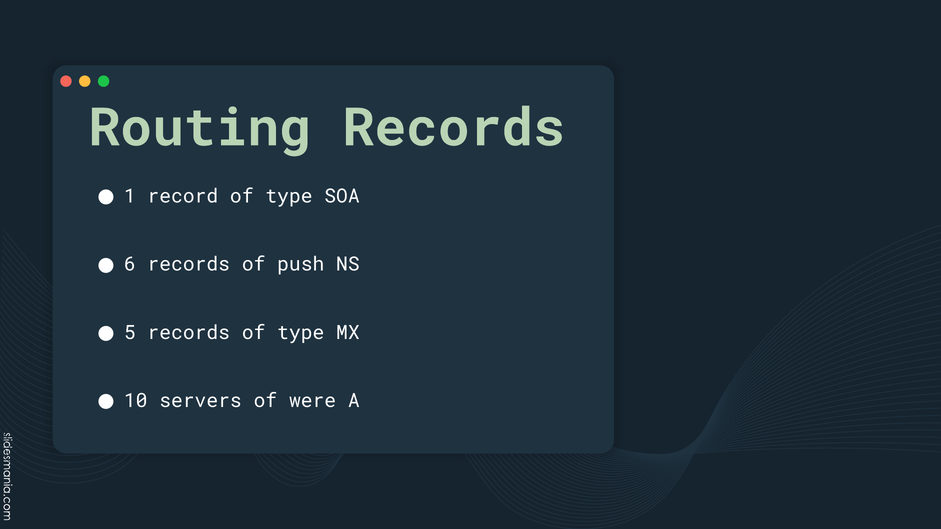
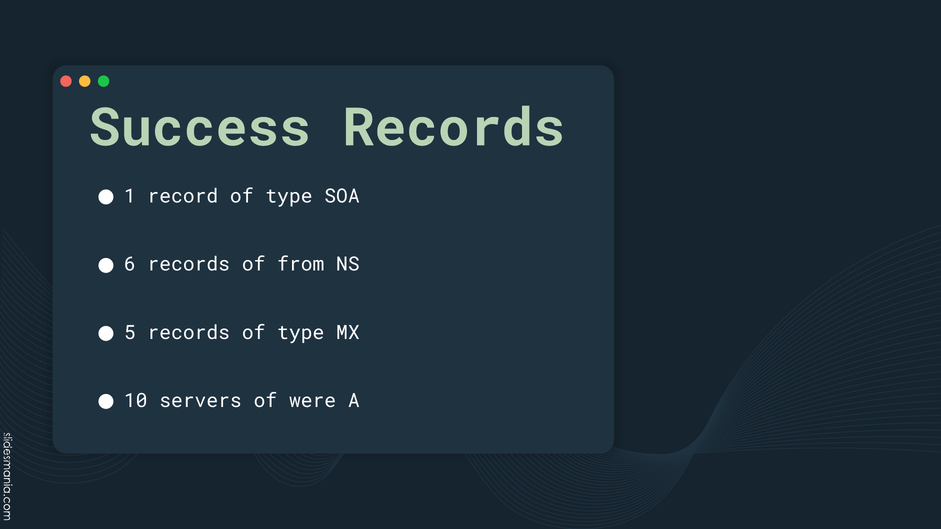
Routing: Routing -> Success
push: push -> from
